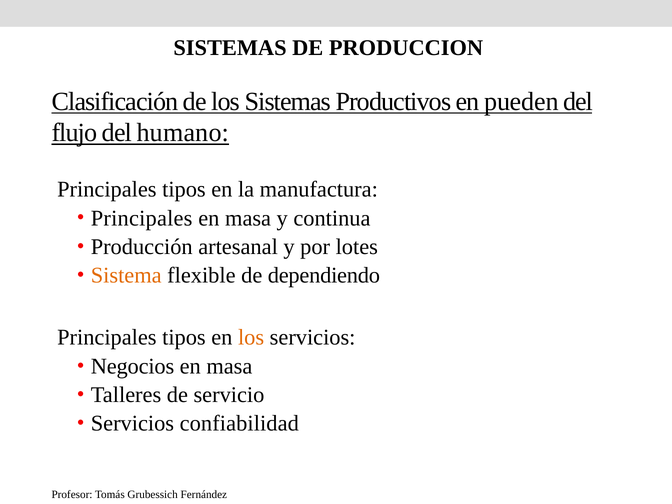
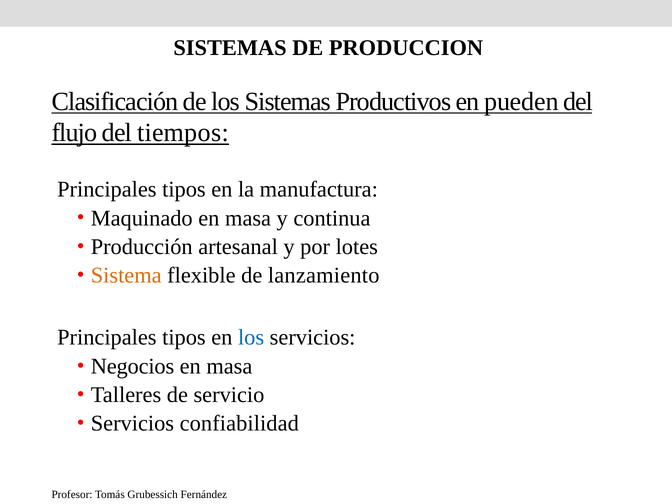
humano: humano -> tiempos
Principales at (142, 218): Principales -> Maquinado
dependiendo: dependiendo -> lanzamiento
los at (251, 338) colour: orange -> blue
